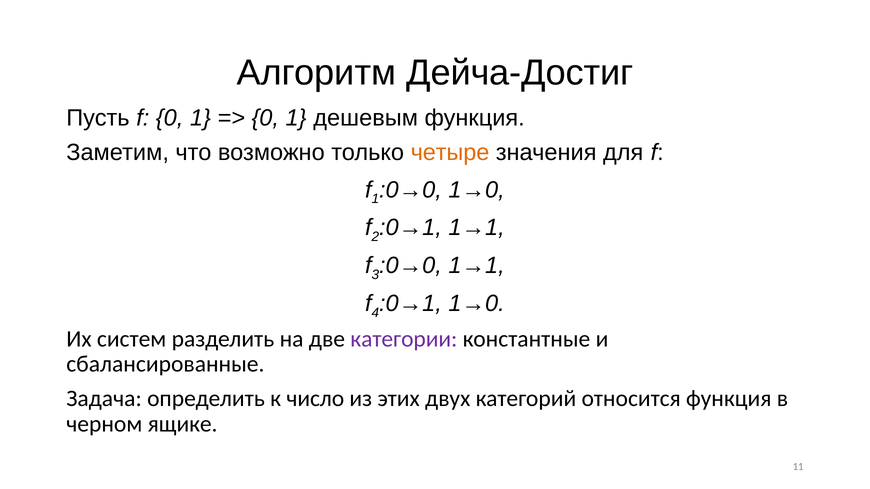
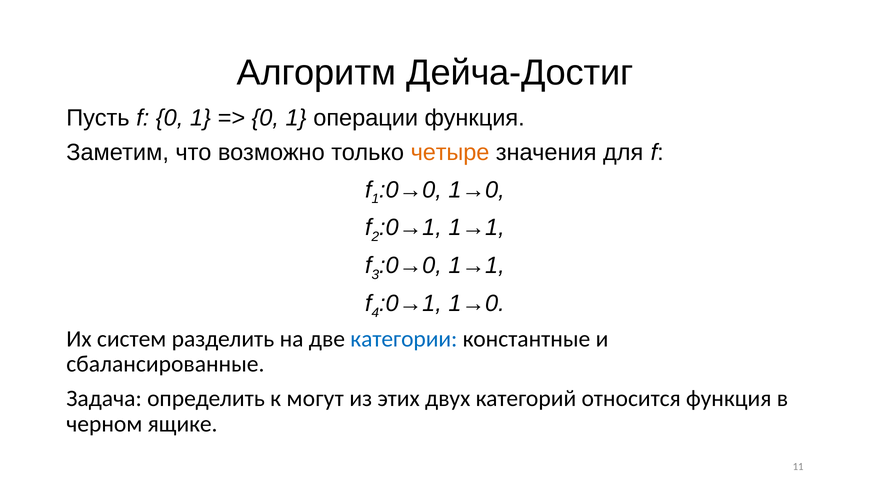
дешевым: дешевым -> операции
категории colour: purple -> blue
число: число -> могут
